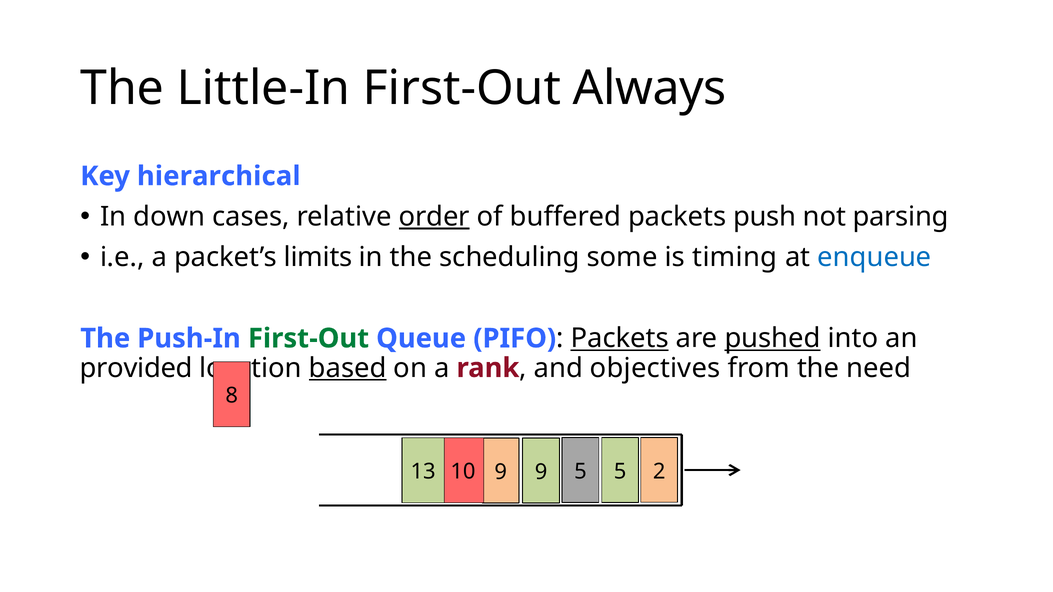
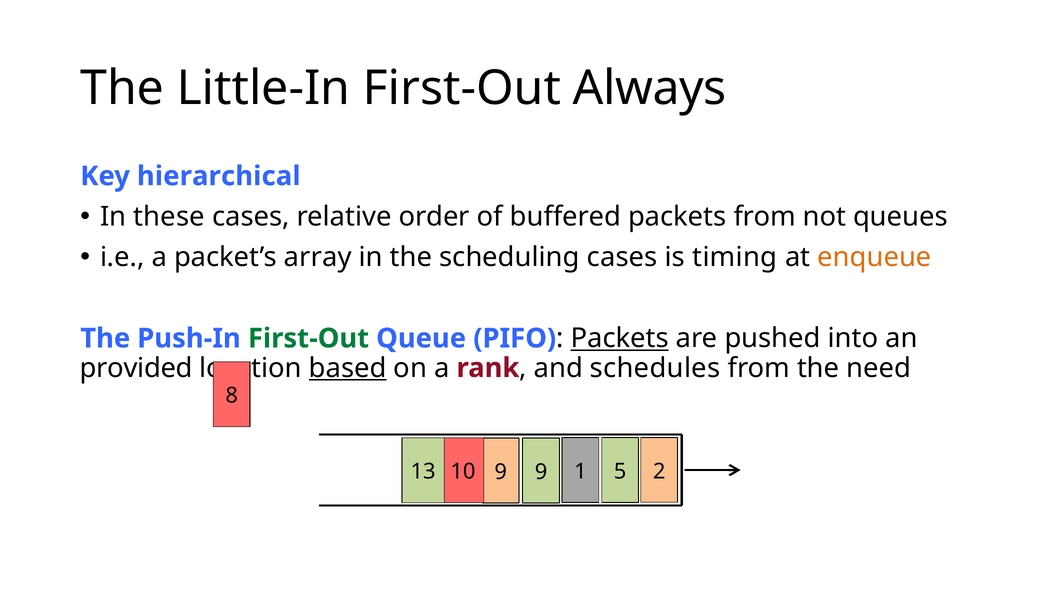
down: down -> these
order underline: present -> none
packets push: push -> from
parsing: parsing -> queues
limits: limits -> array
scheduling some: some -> cases
enqueue colour: blue -> orange
pushed underline: present -> none
objectives: objectives -> schedules
9 5: 5 -> 1
